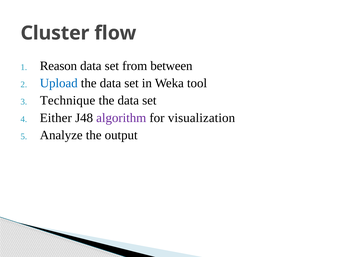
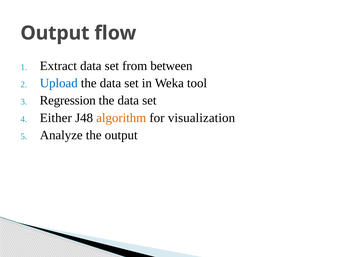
Cluster at (55, 33): Cluster -> Output
Reason: Reason -> Extract
Technique: Technique -> Regression
algorithm colour: purple -> orange
